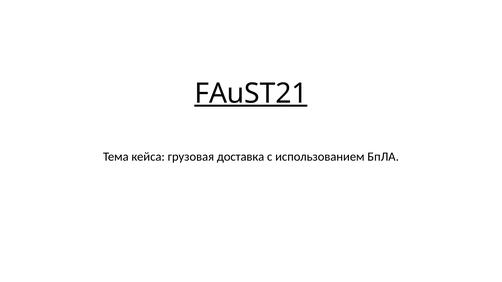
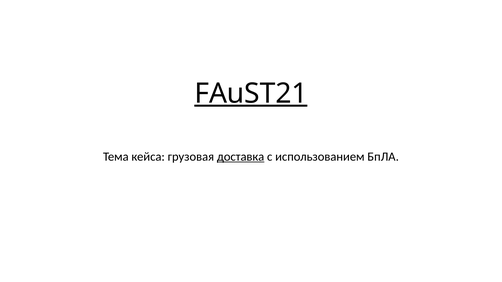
доставка underline: none -> present
